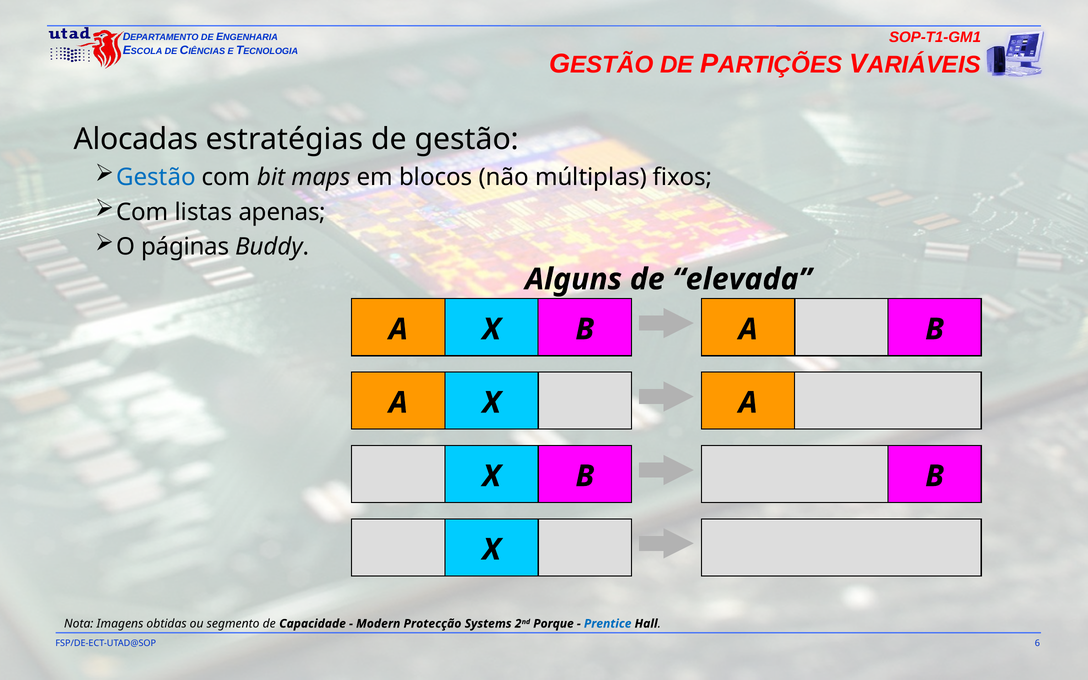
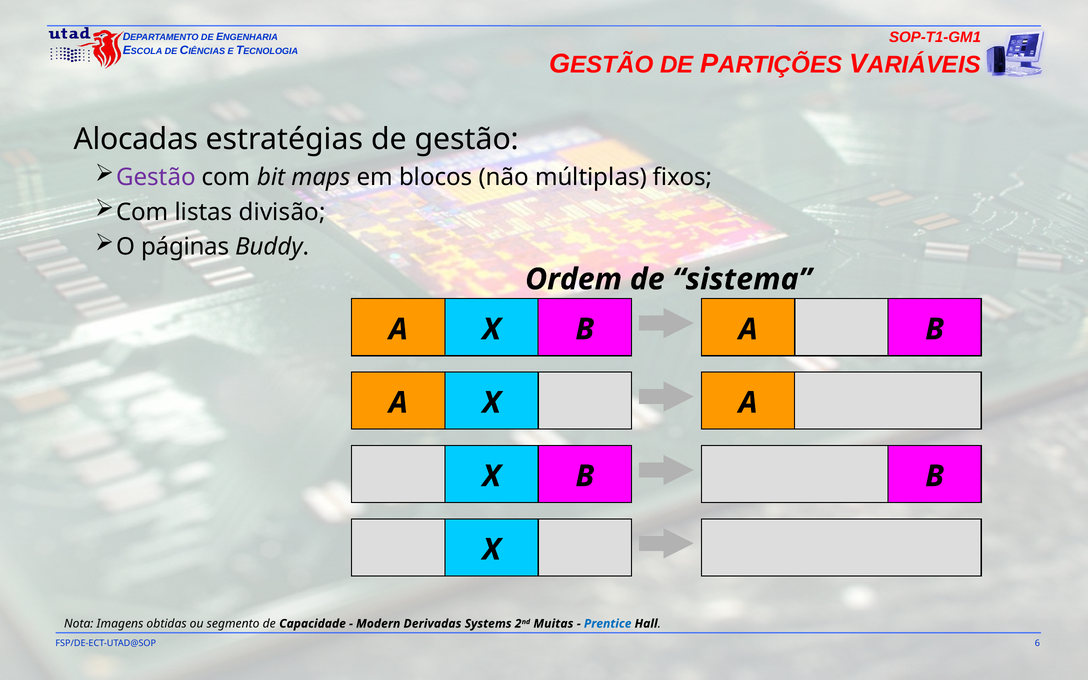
Gestão at (156, 177) colour: blue -> purple
apenas: apenas -> divisão
Alguns: Alguns -> Ordem
elevada: elevada -> sistema
Protecção: Protecção -> Derivadas
Porque: Porque -> Muitas
